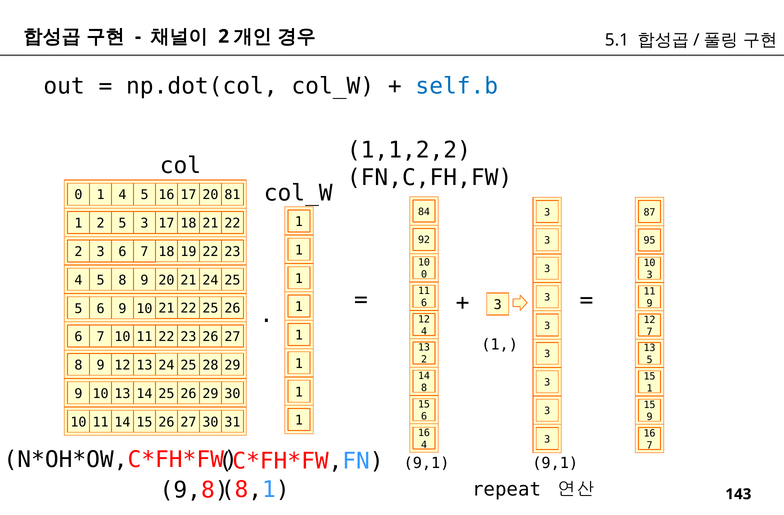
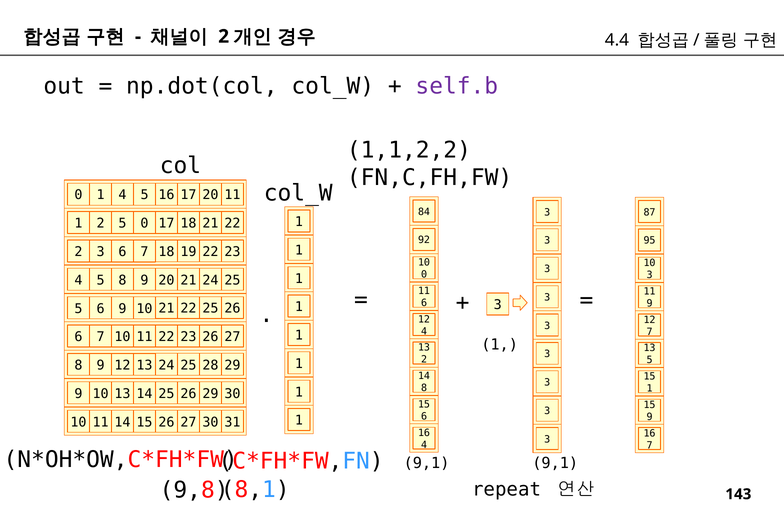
5.1: 5.1 -> 4.4
self.b colour: blue -> purple
20 81: 81 -> 11
5 3: 3 -> 0
